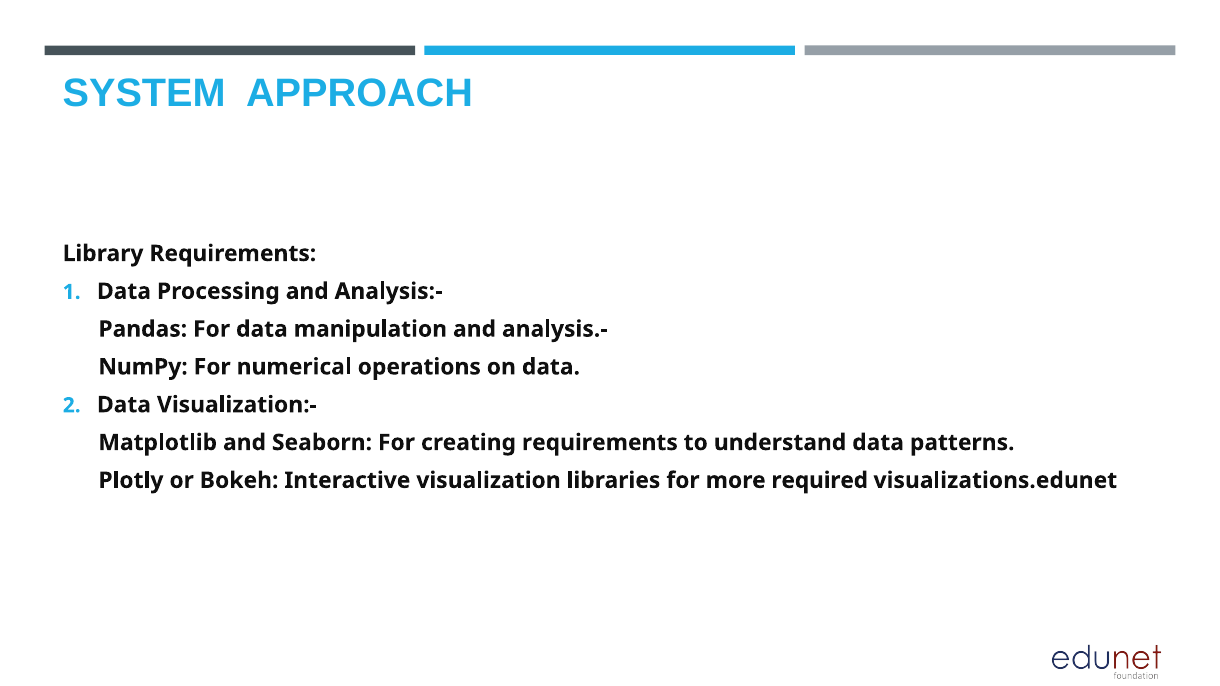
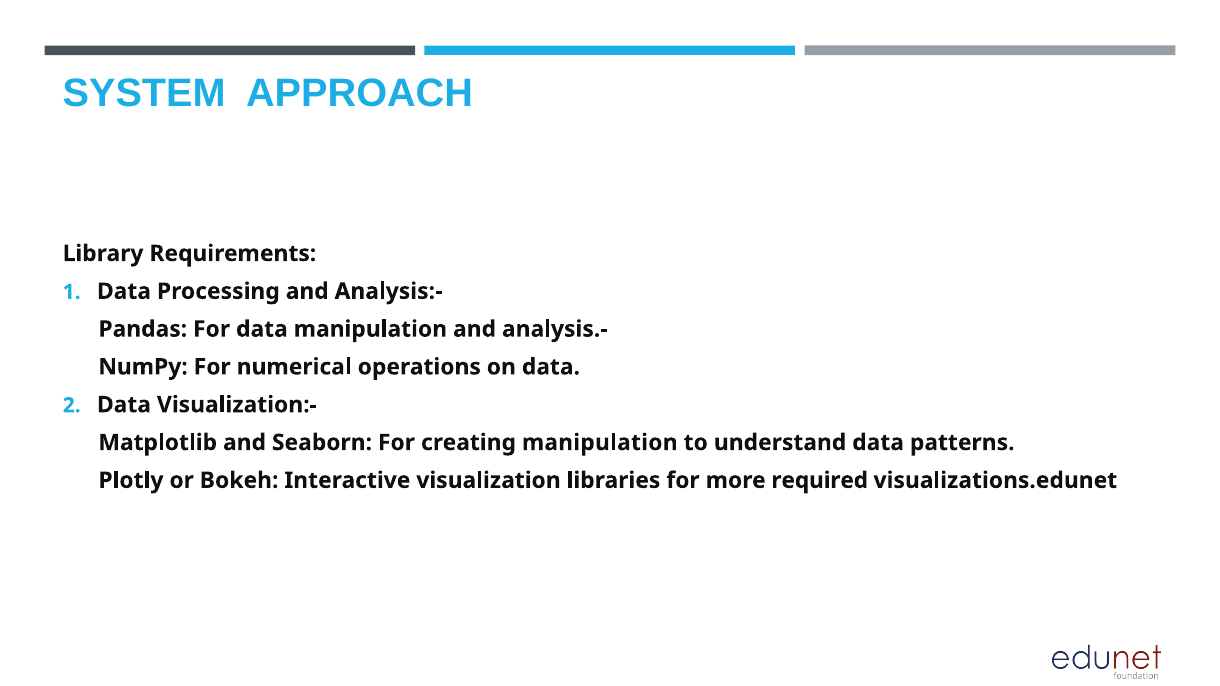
creating requirements: requirements -> manipulation
